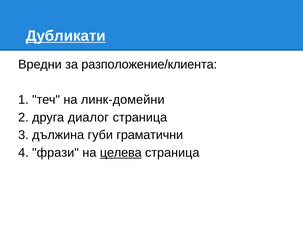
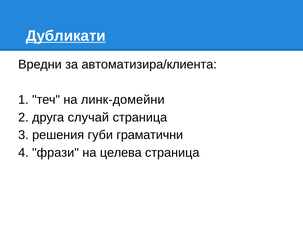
разположение/клиента: разположение/клиента -> автоматизира/клиента
диалог: диалог -> случай
дължина: дължина -> решения
целева underline: present -> none
